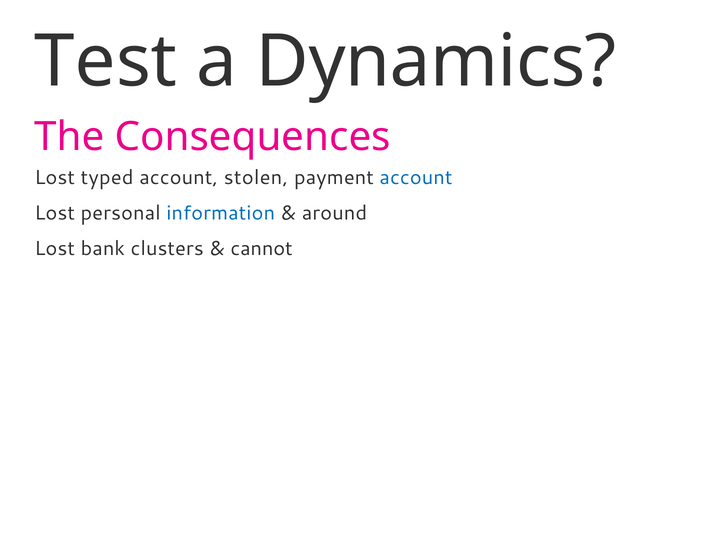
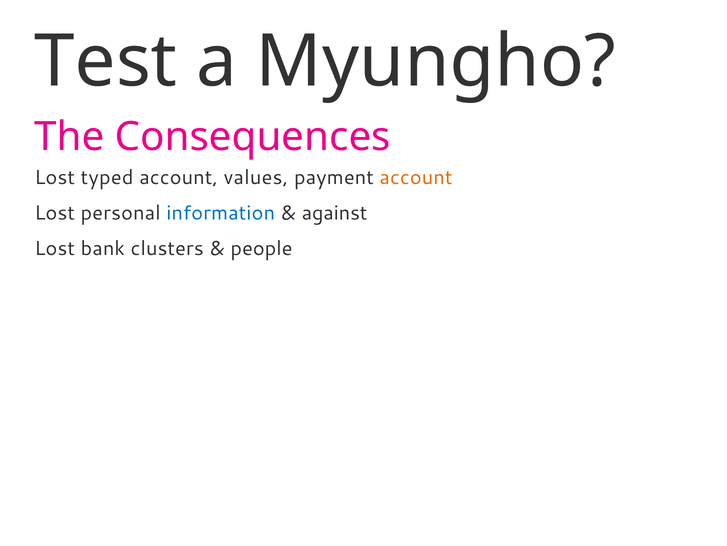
Dynamics: Dynamics -> Myungho
stolen: stolen -> values
account at (416, 178) colour: blue -> orange
around: around -> against
cannot: cannot -> people
